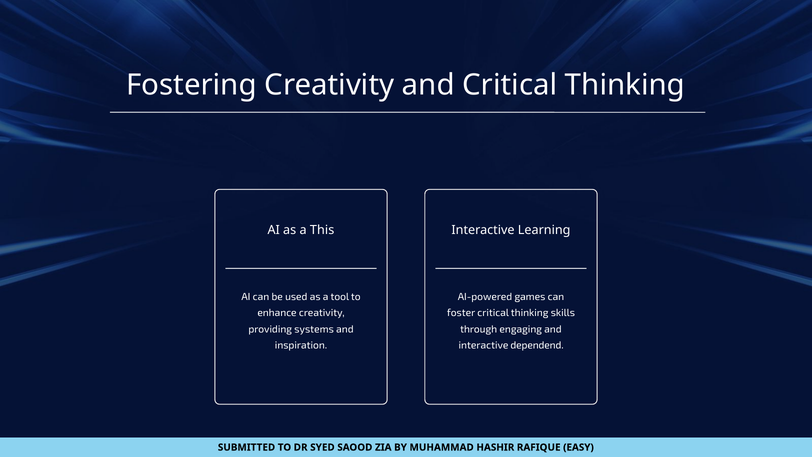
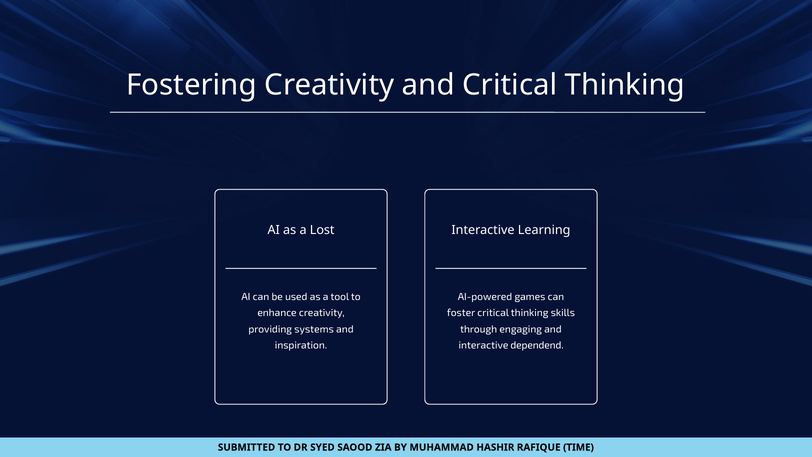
This: This -> Lost
EASY: EASY -> TIME
